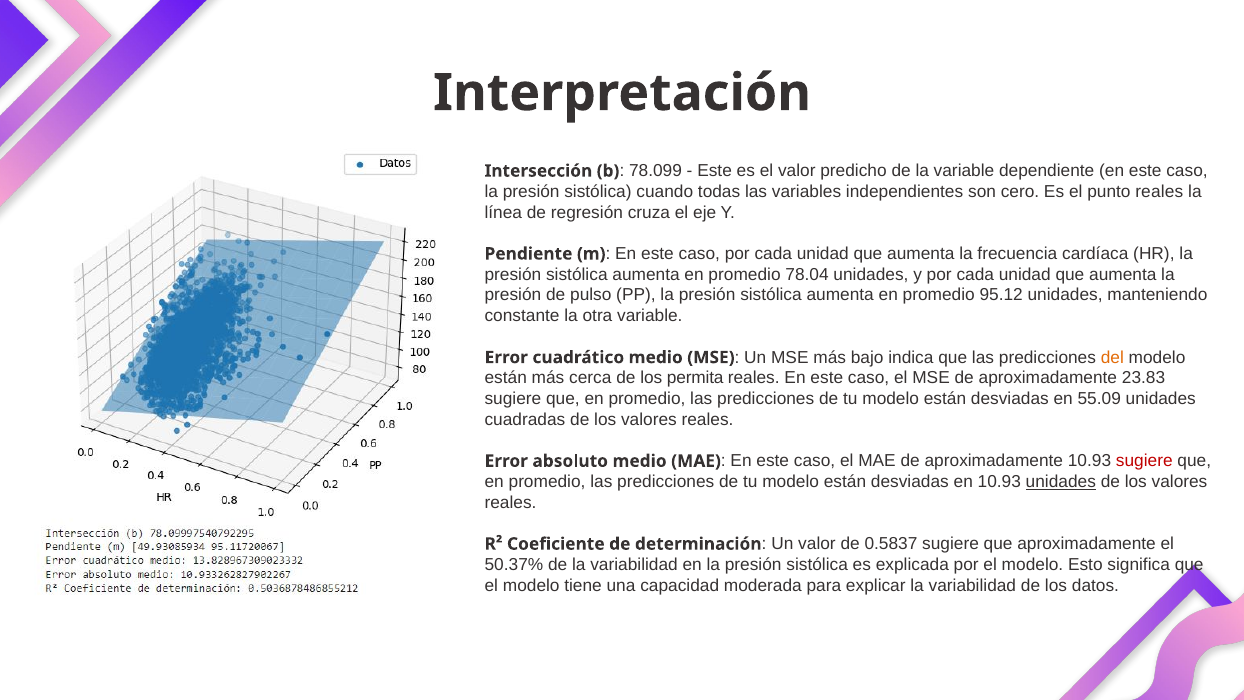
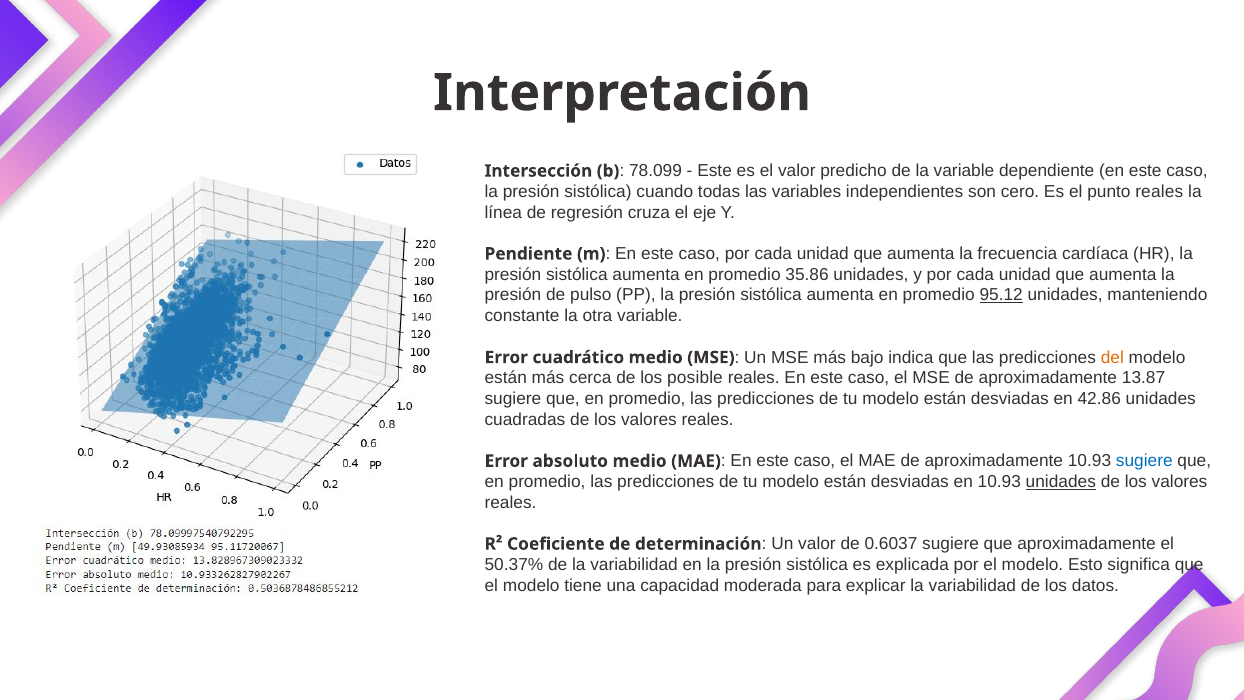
78.04: 78.04 -> 35.86
95.12 underline: none -> present
permita: permita -> posible
23.83: 23.83 -> 13.87
55.09: 55.09 -> 42.86
sugiere at (1144, 461) colour: red -> blue
0.5837: 0.5837 -> 0.6037
